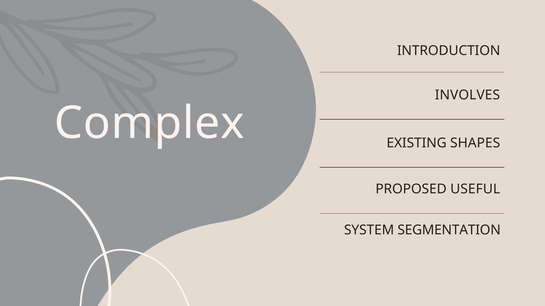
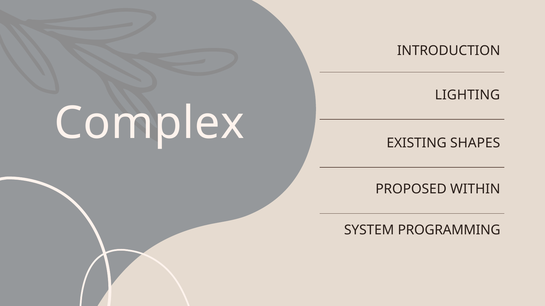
INVOLVES: INVOLVES -> LIGHTING
USEFUL: USEFUL -> WITHIN
SEGMENTATION: SEGMENTATION -> PROGRAMMING
